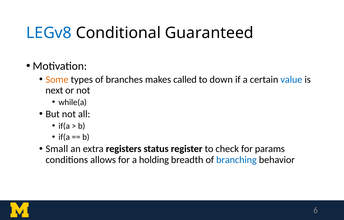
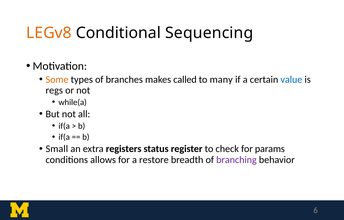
LEGv8 colour: blue -> orange
Guaranteed: Guaranteed -> Sequencing
down: down -> many
next: next -> regs
holding: holding -> restore
branching colour: blue -> purple
